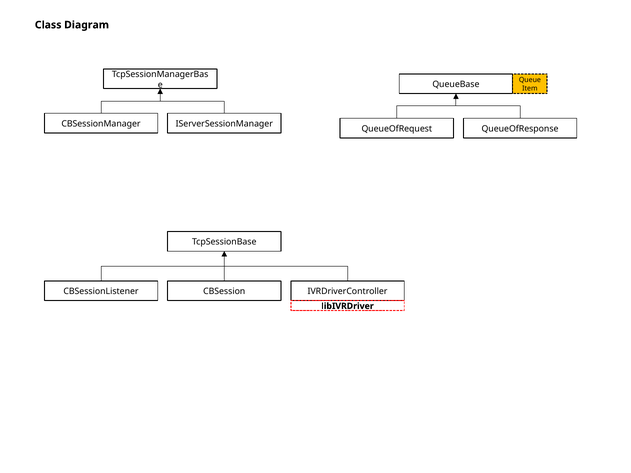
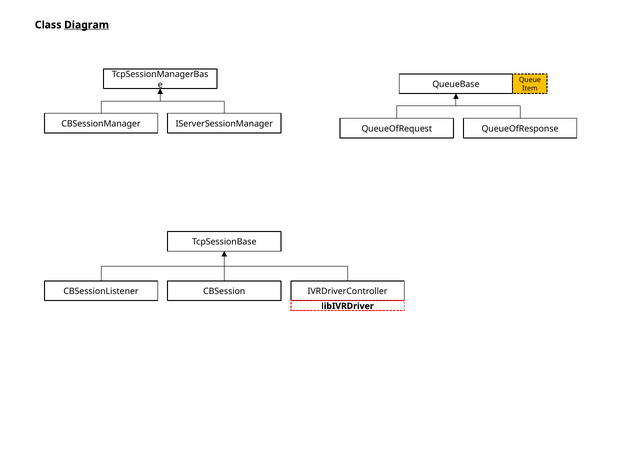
Diagram underline: none -> present
